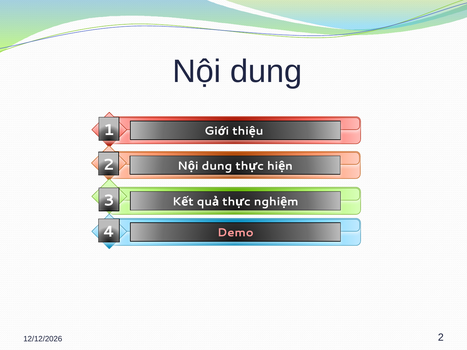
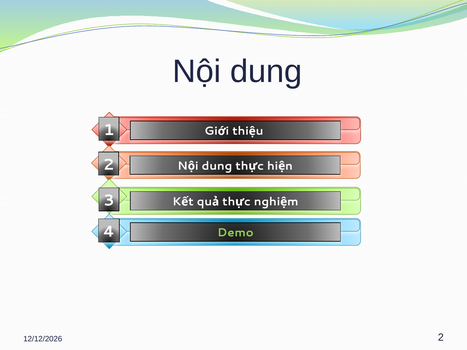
Demo colour: pink -> light green
